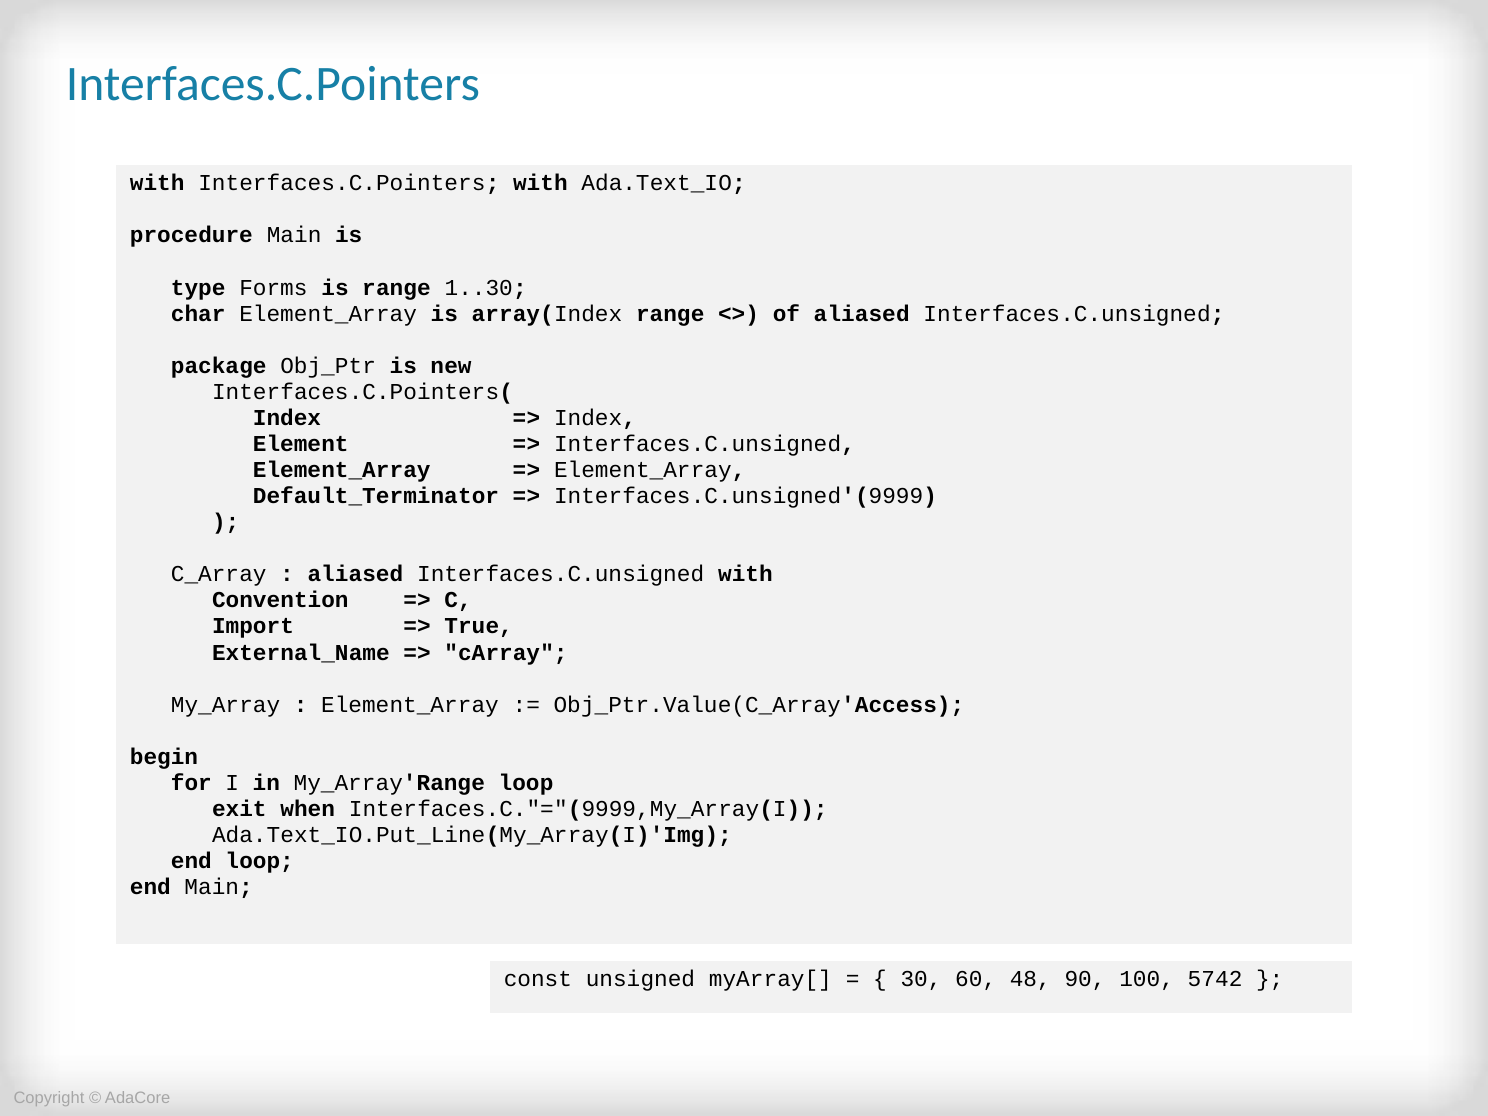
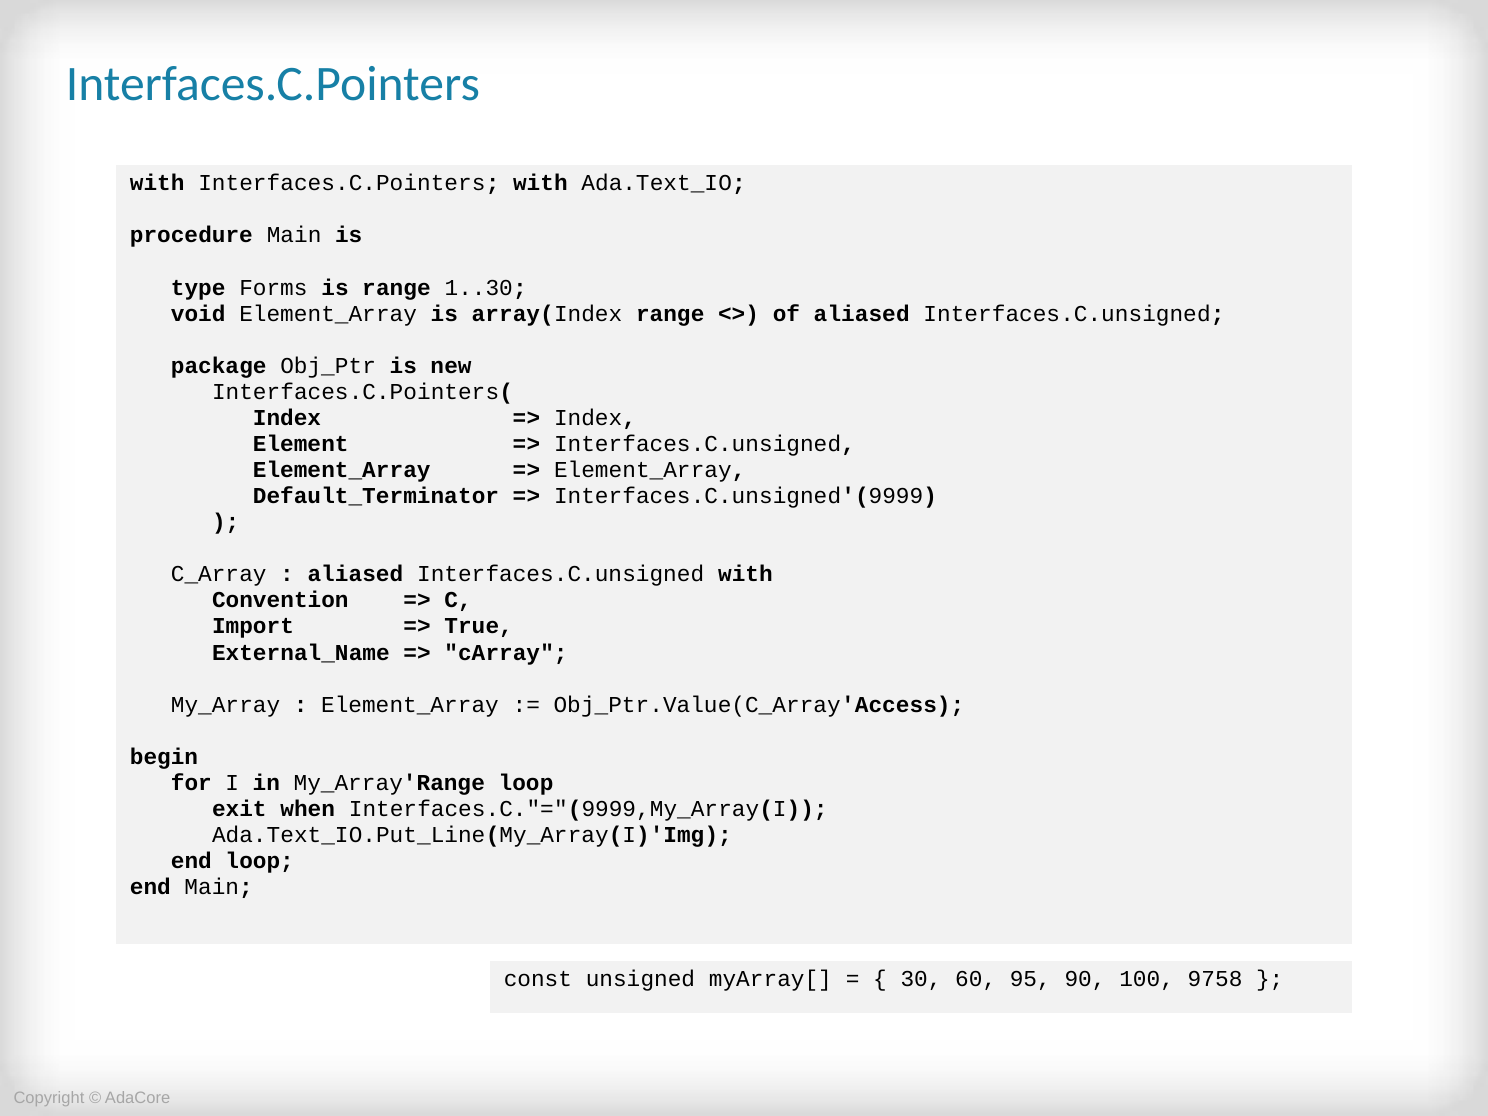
char: char -> void
48: 48 -> 95
5742: 5742 -> 9758
